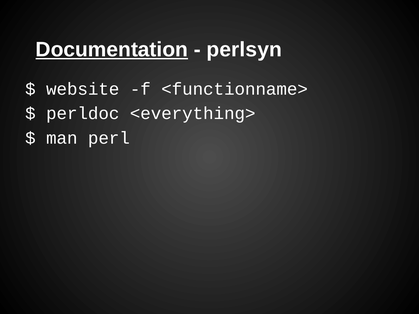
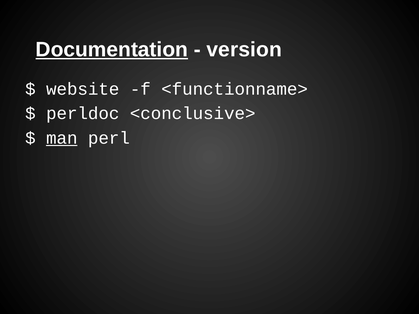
perlsyn: perlsyn -> version
<everything>: <everything> -> <conclusive>
man underline: none -> present
